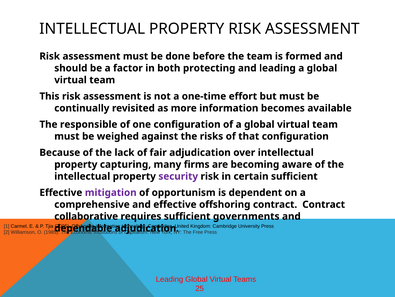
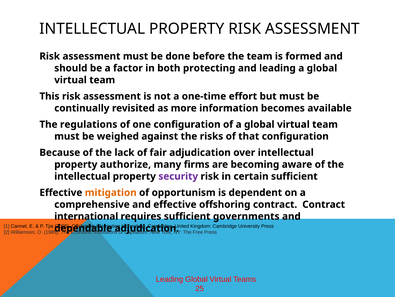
responsible: responsible -> regulations
capturing: capturing -> authorize
mitigation colour: purple -> orange
collaborative: collaborative -> international
